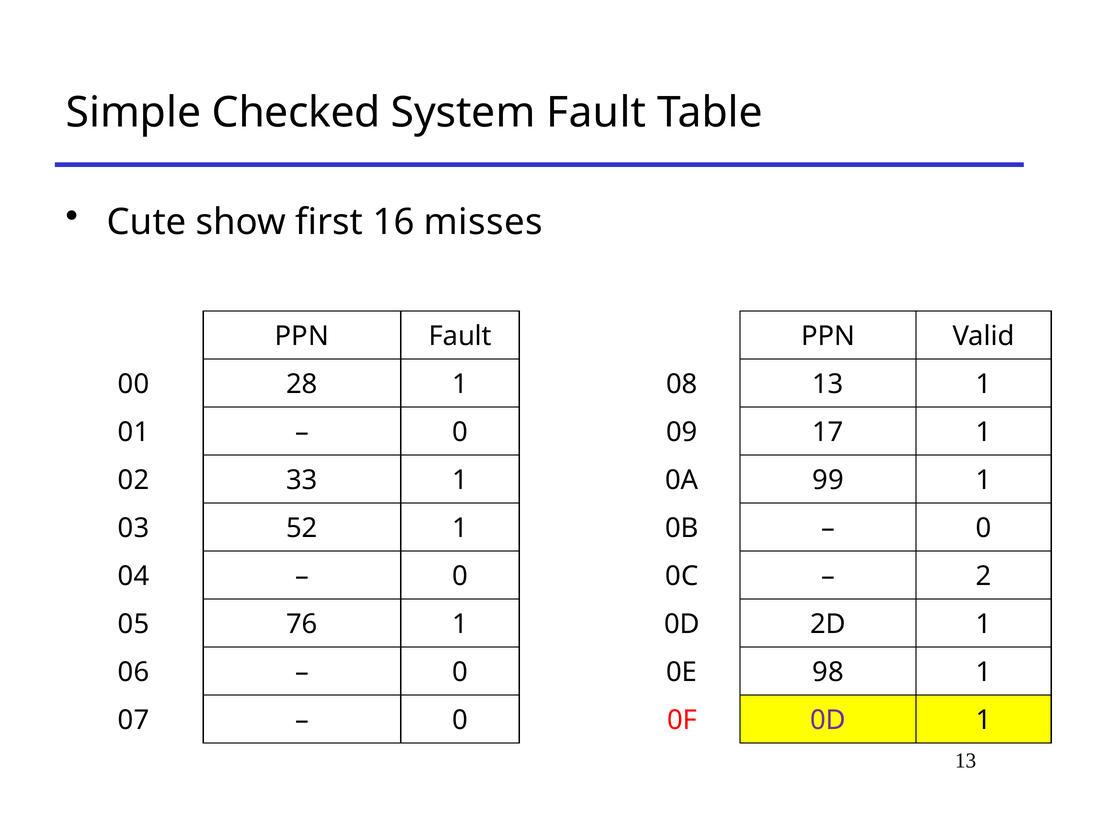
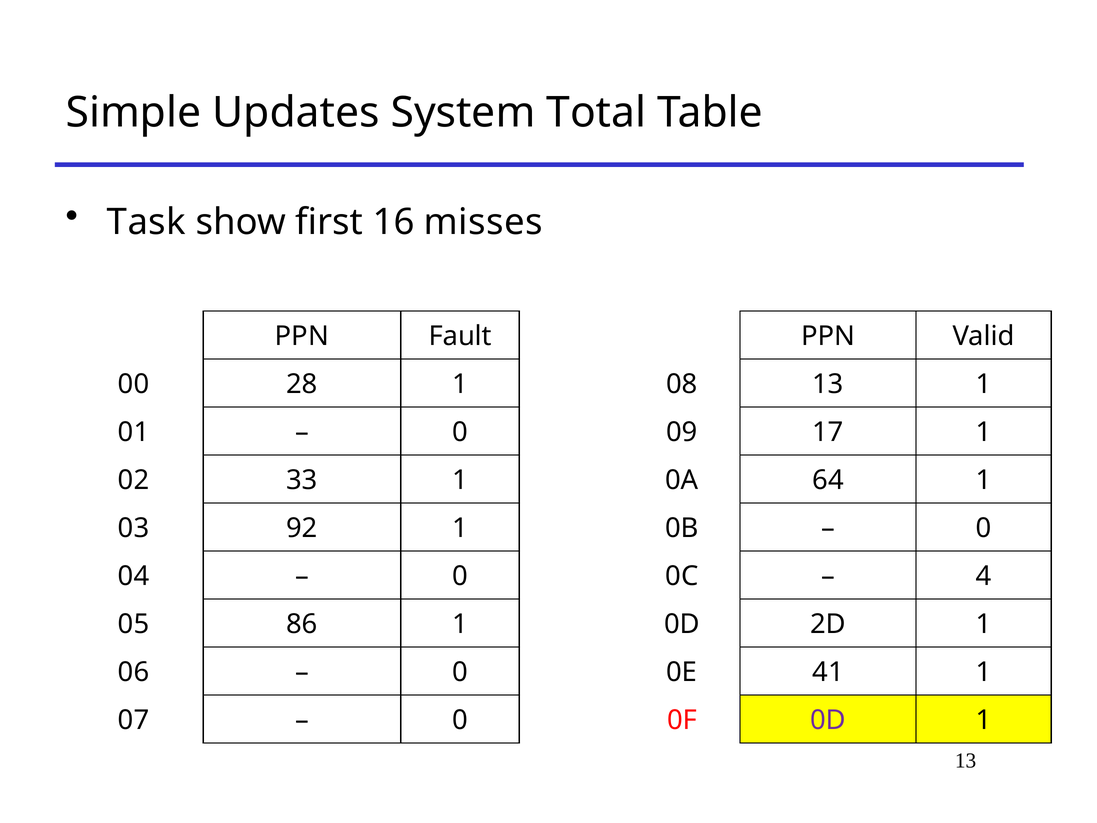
Checked: Checked -> Updates
System Fault: Fault -> Total
Cute: Cute -> Task
99: 99 -> 64
52: 52 -> 92
2: 2 -> 4
76: 76 -> 86
98: 98 -> 41
